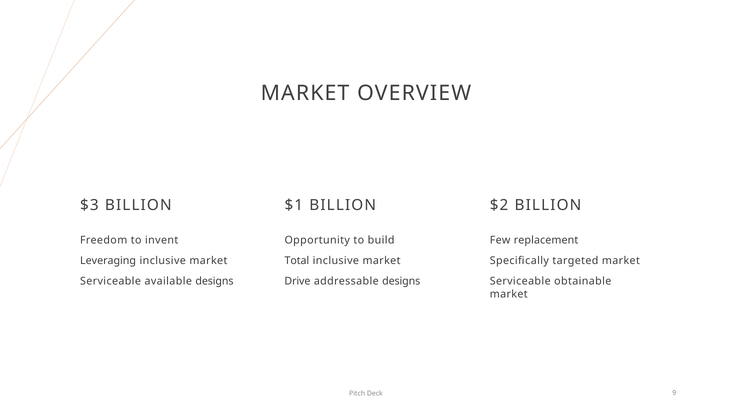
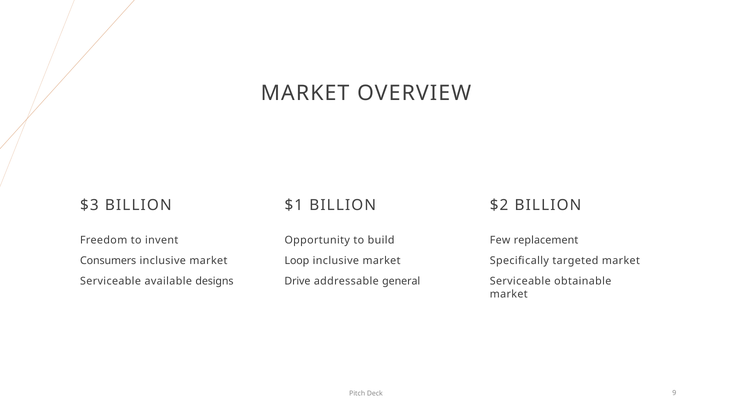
Total: Total -> Loop
Leveraging: Leveraging -> Consumers
addressable designs: designs -> general
